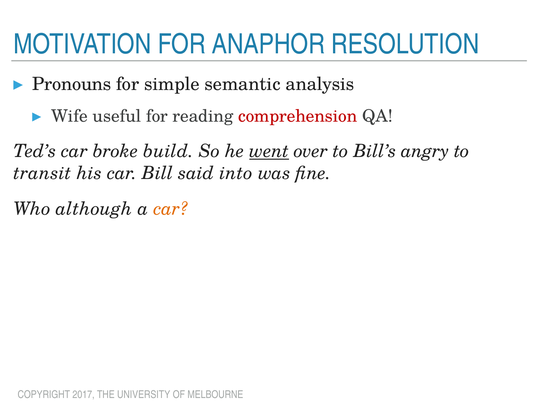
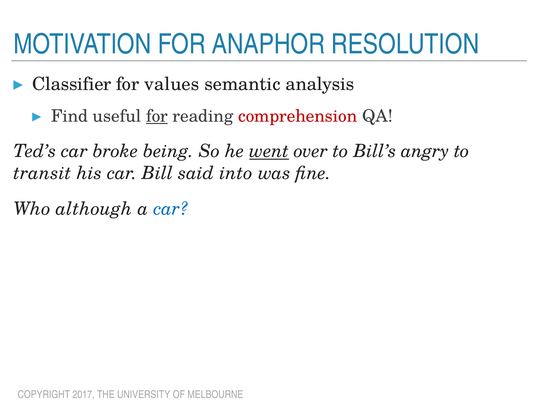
Pronouns: Pronouns -> Classifier
simple: simple -> values
Wife: Wife -> Find
for at (157, 116) underline: none -> present
build: build -> being
car at (171, 209) colour: orange -> blue
